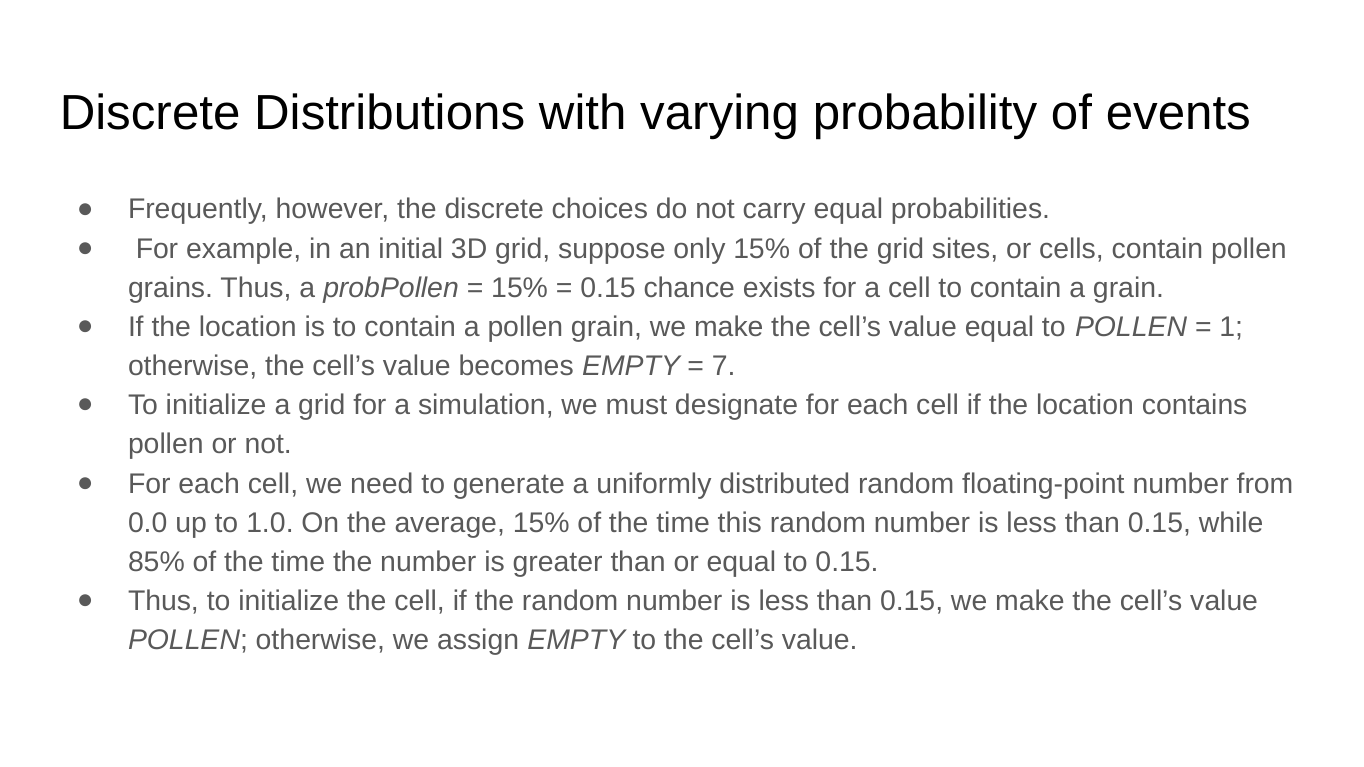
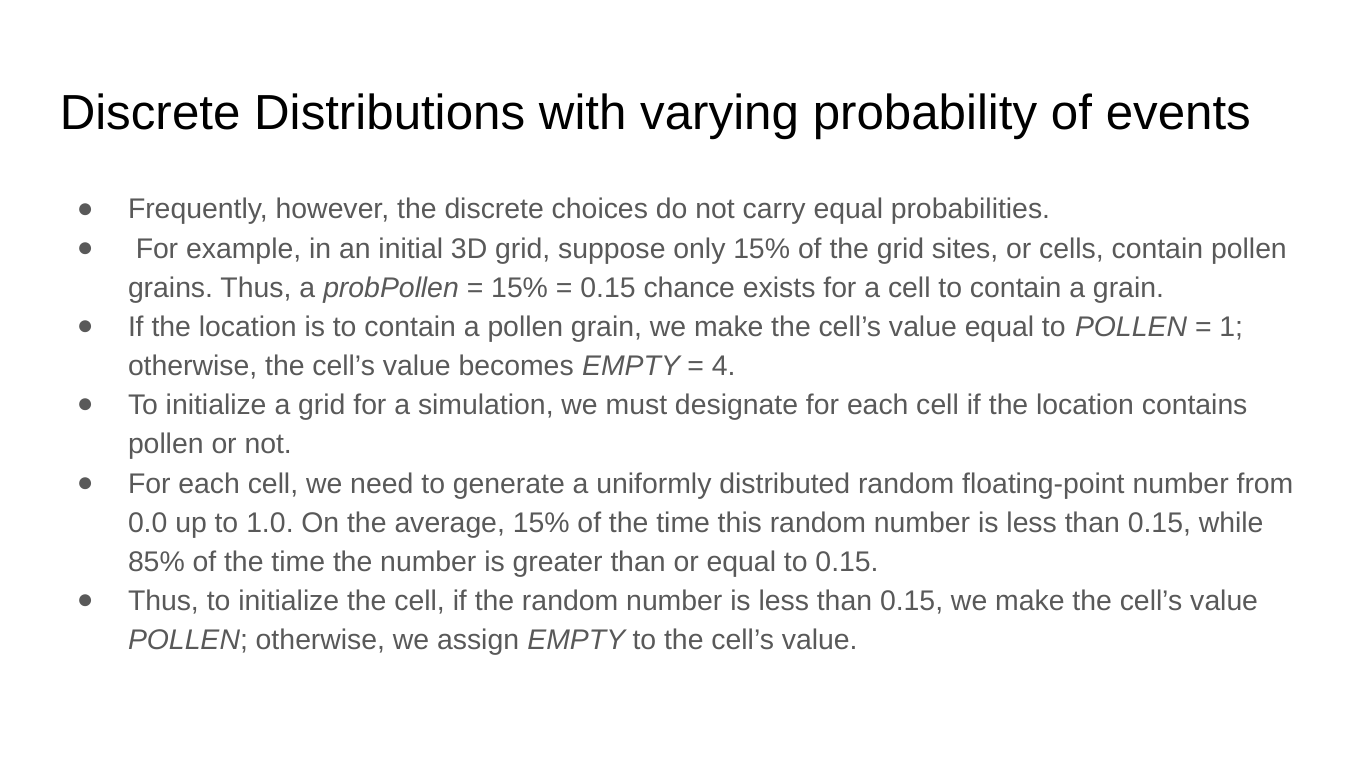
7: 7 -> 4
